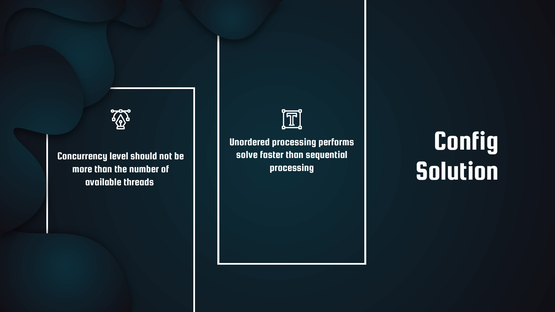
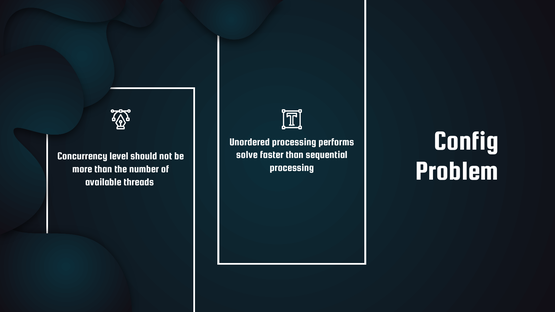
Solution: Solution -> Problem
